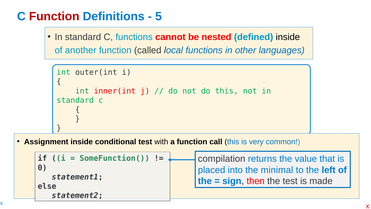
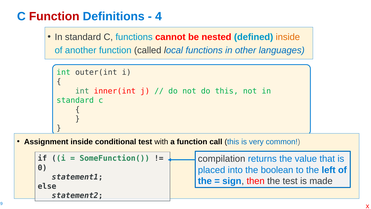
5: 5 -> 4
inside at (288, 37) colour: black -> orange
minimal: minimal -> boolean
